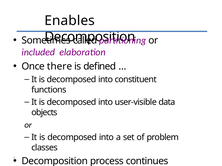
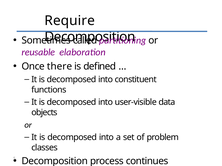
Enables: Enables -> Require
included: included -> reusable
